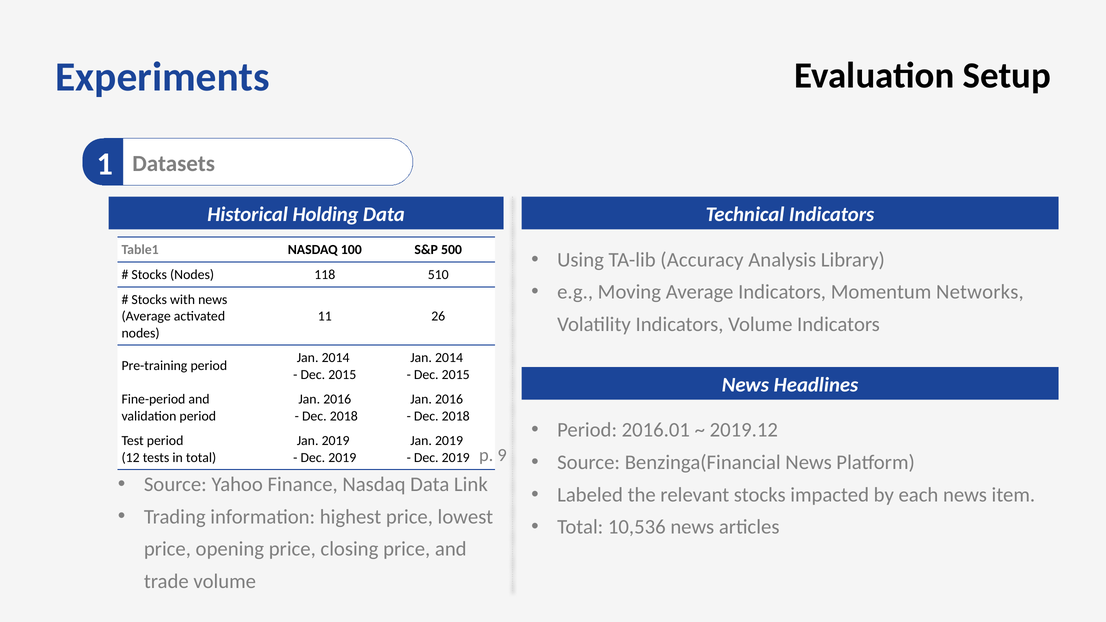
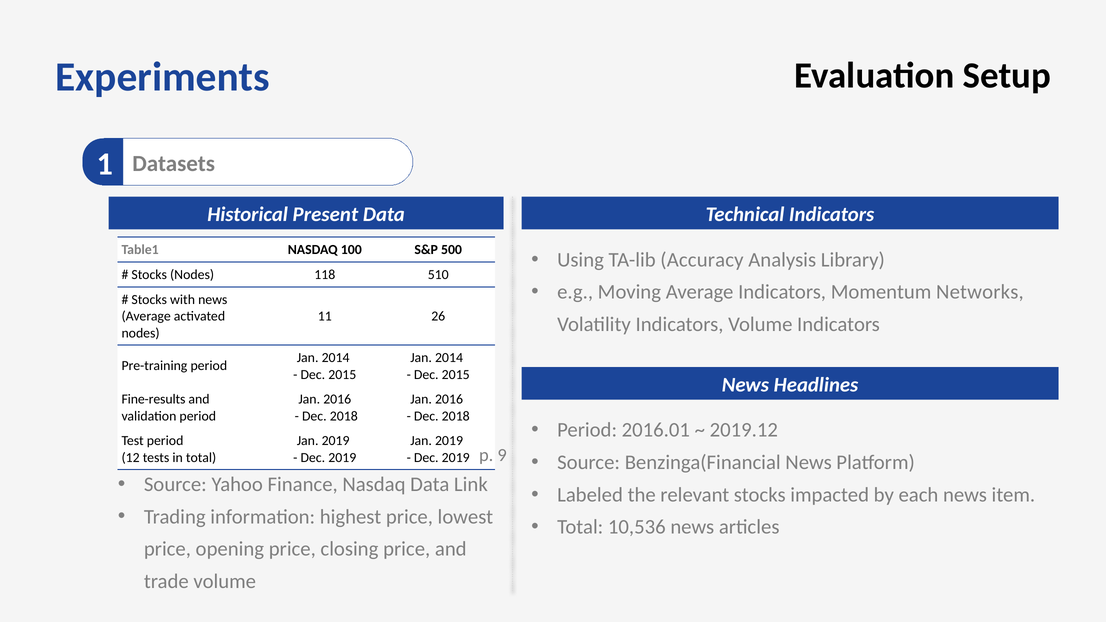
Holding: Holding -> Present
Fine-period: Fine-period -> Fine-results
